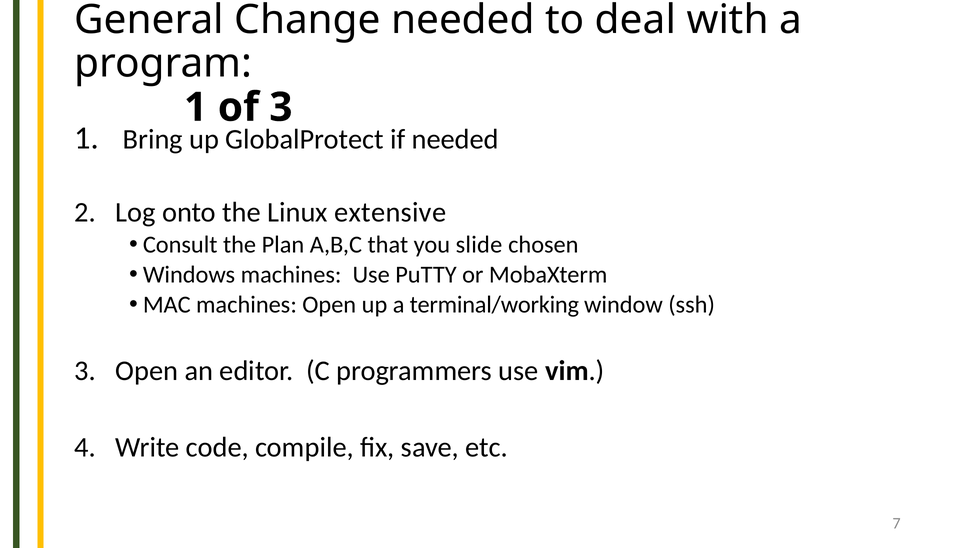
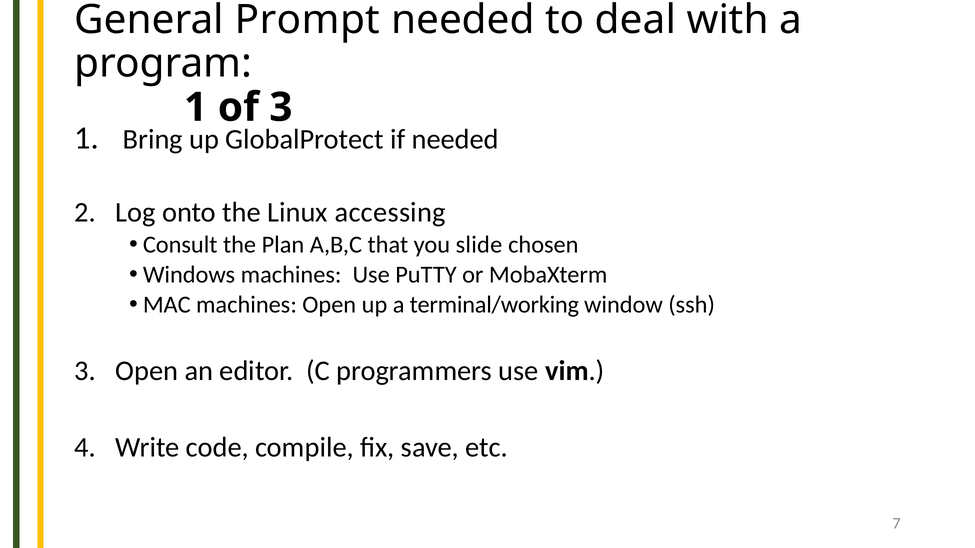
Change: Change -> Prompt
extensive: extensive -> accessing
